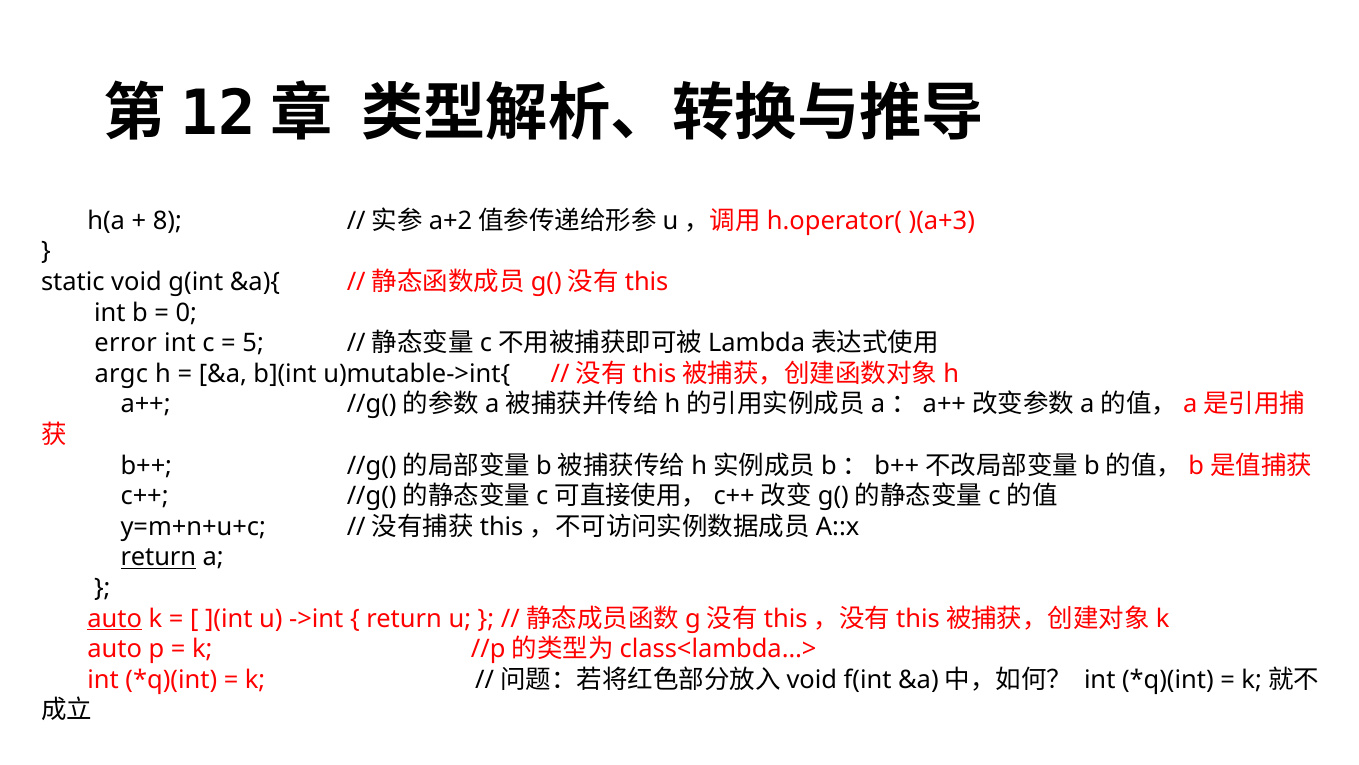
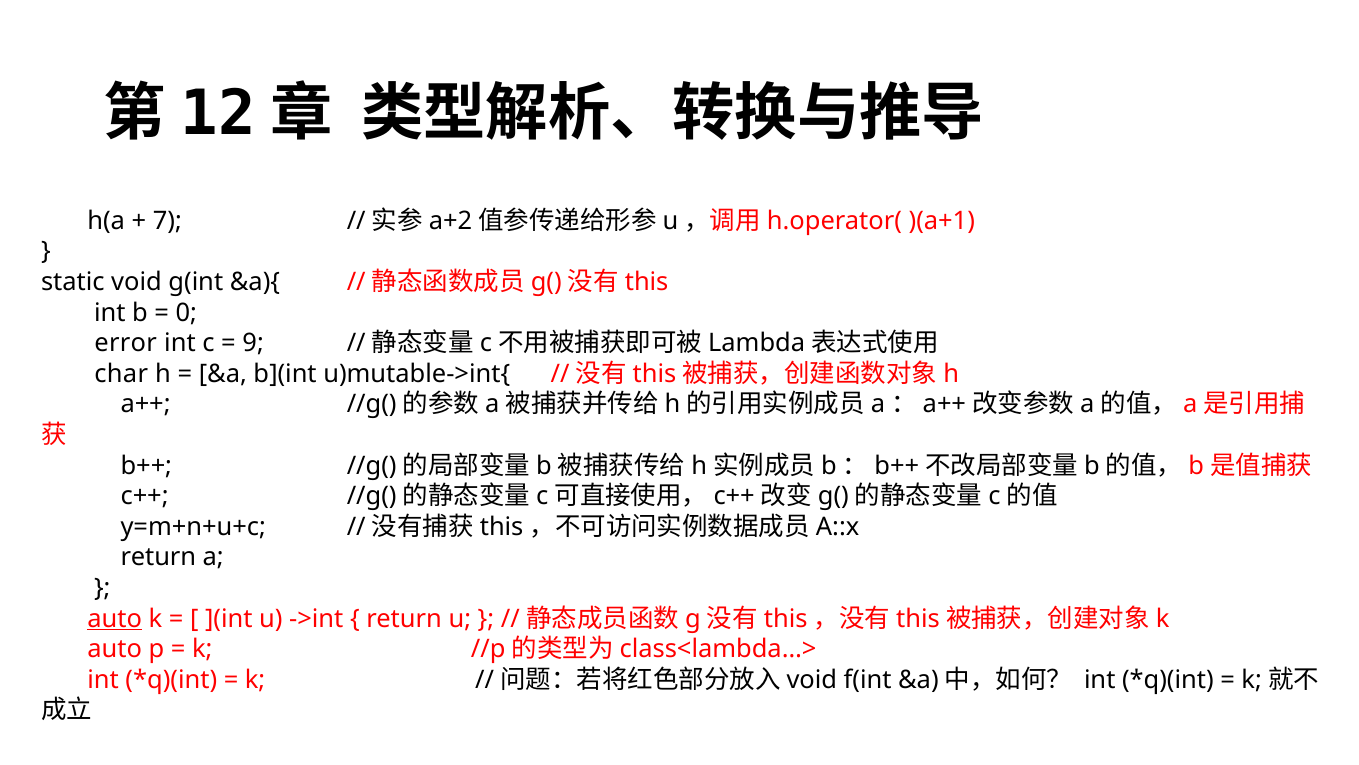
8: 8 -> 7
)(a+3: )(a+3 -> )(a+1
5: 5 -> 9
argc: argc -> char
return at (158, 557) underline: present -> none
